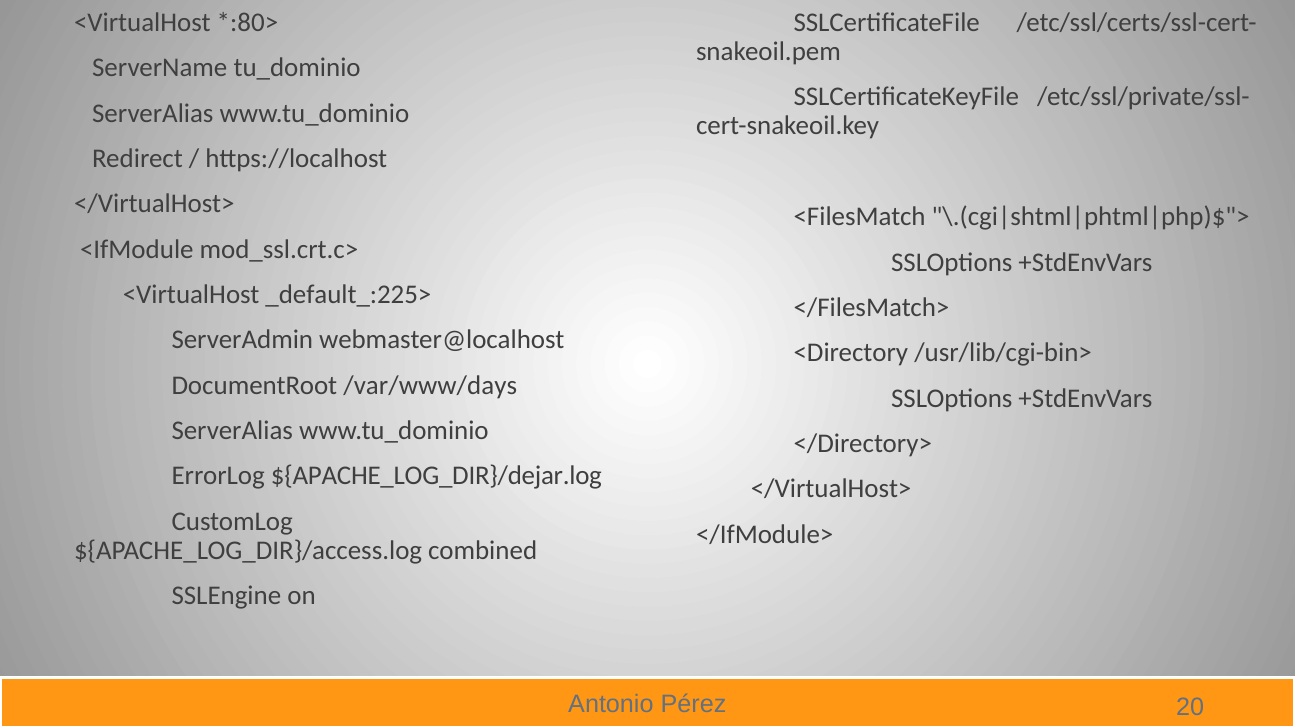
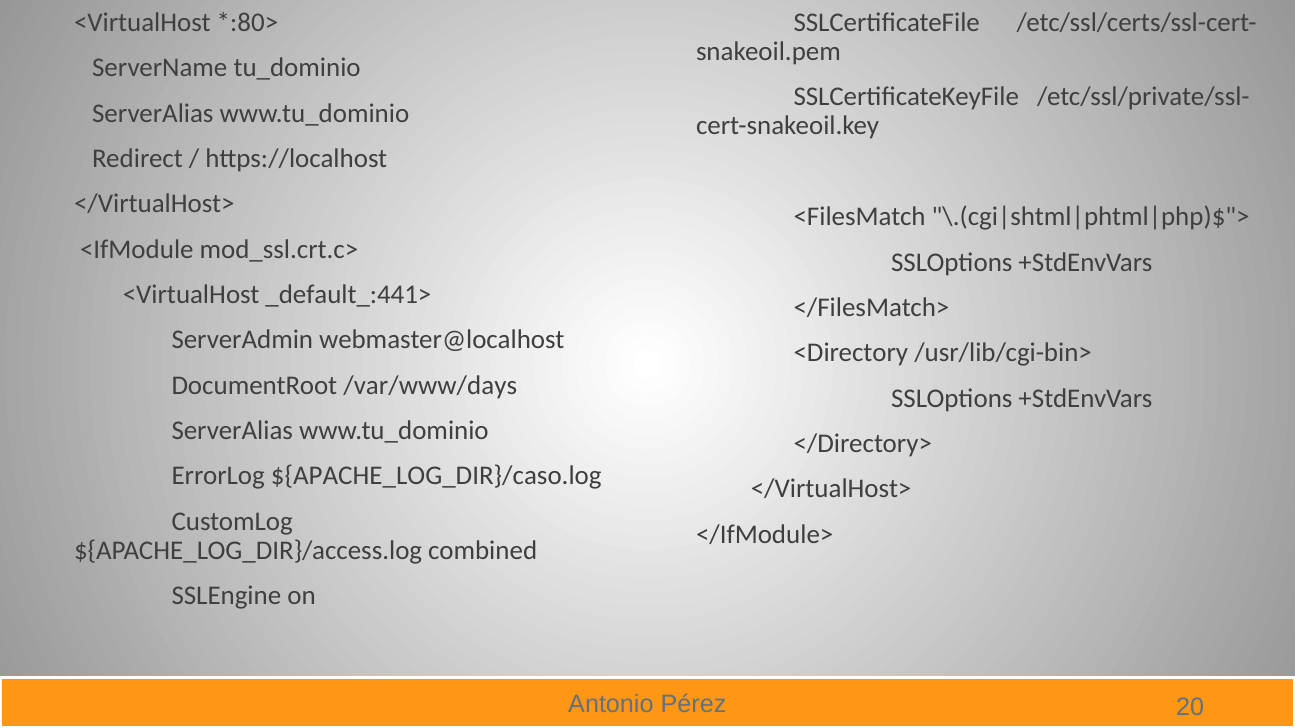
_default_:225>: _default_:225> -> _default_:441>
${APACHE_LOG_DIR}/dejar.log: ${APACHE_LOG_DIR}/dejar.log -> ${APACHE_LOG_DIR}/caso.log
